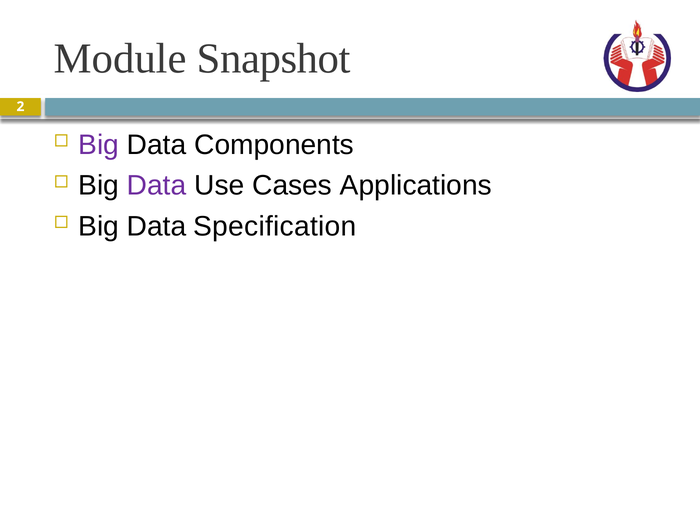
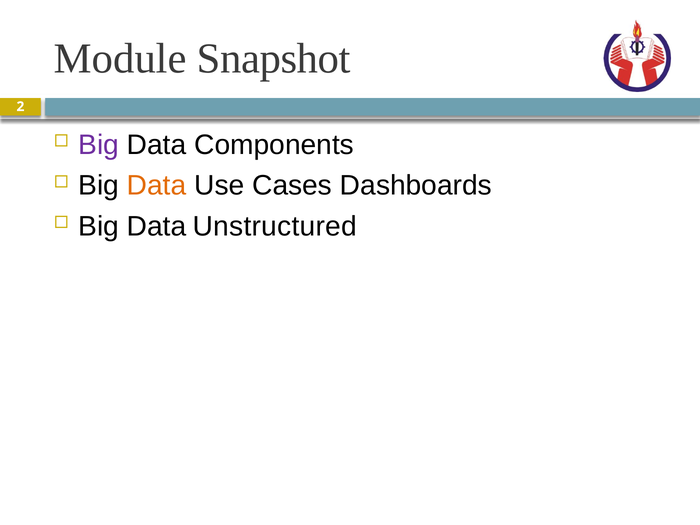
Data at (157, 186) colour: purple -> orange
Applications: Applications -> Dashboards
Specification: Specification -> Unstructured
